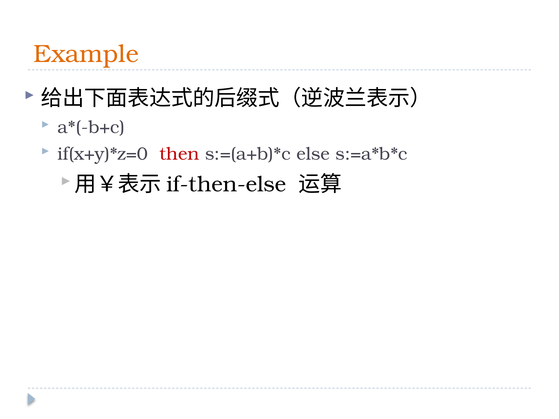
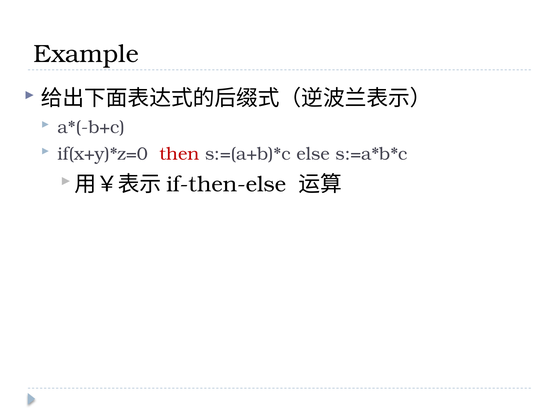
Example colour: orange -> black
